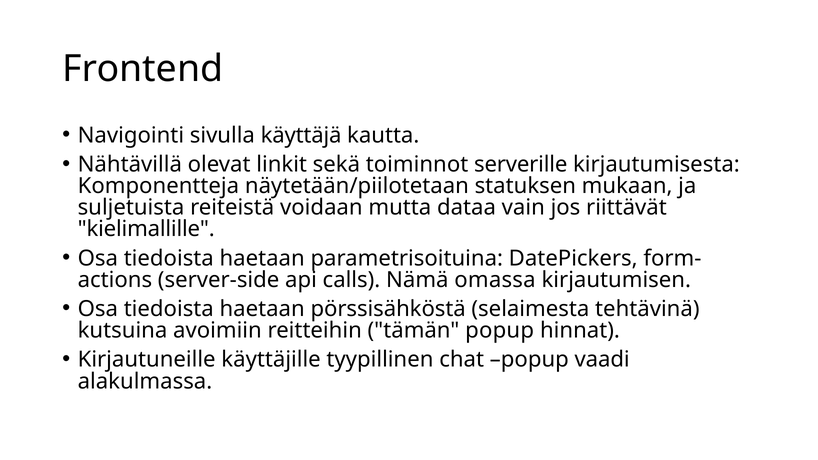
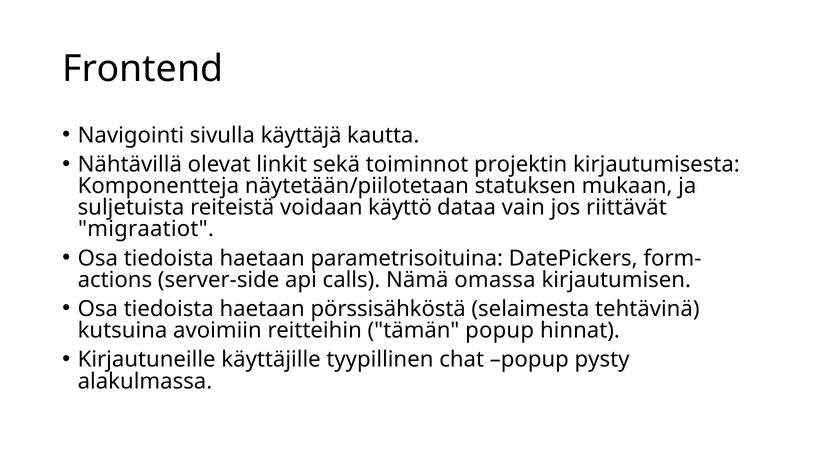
serverille: serverille -> projektin
mutta: mutta -> käyttö
kielimallille: kielimallille -> migraatiot
vaadi: vaadi -> pysty
